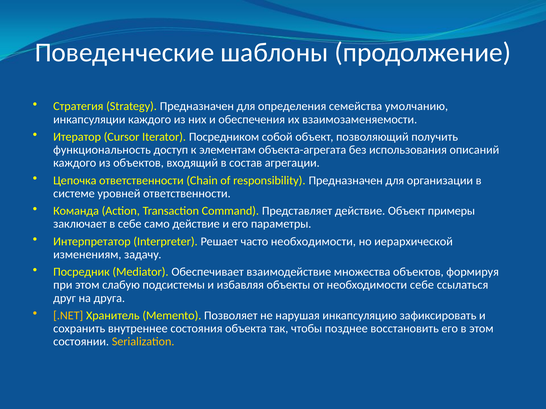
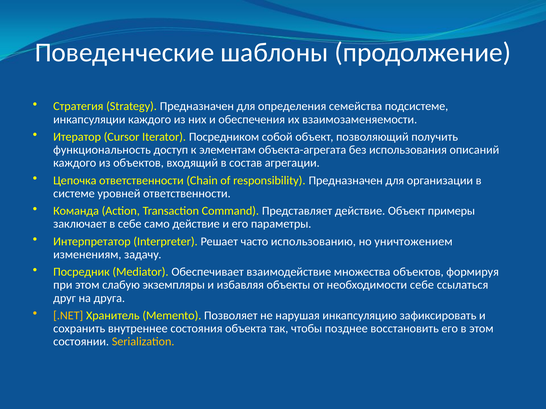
умолчанию: умолчанию -> подсистеме
часто необходимости: необходимости -> использованию
иерархической: иерархической -> уничтожением
подсистемы: подсистемы -> экземпляры
